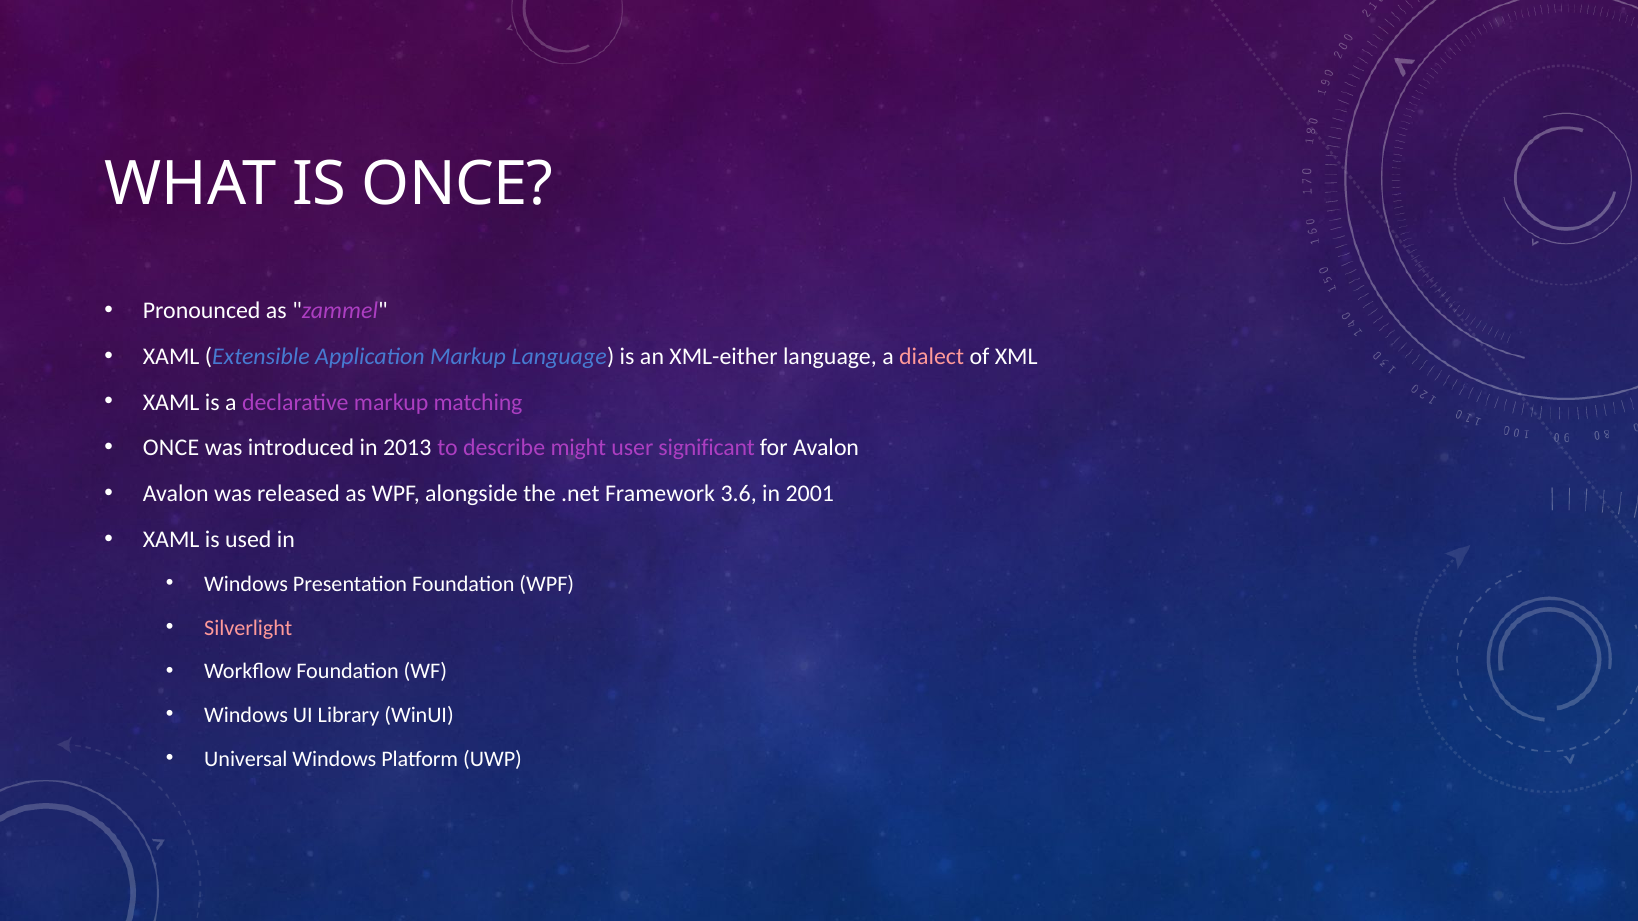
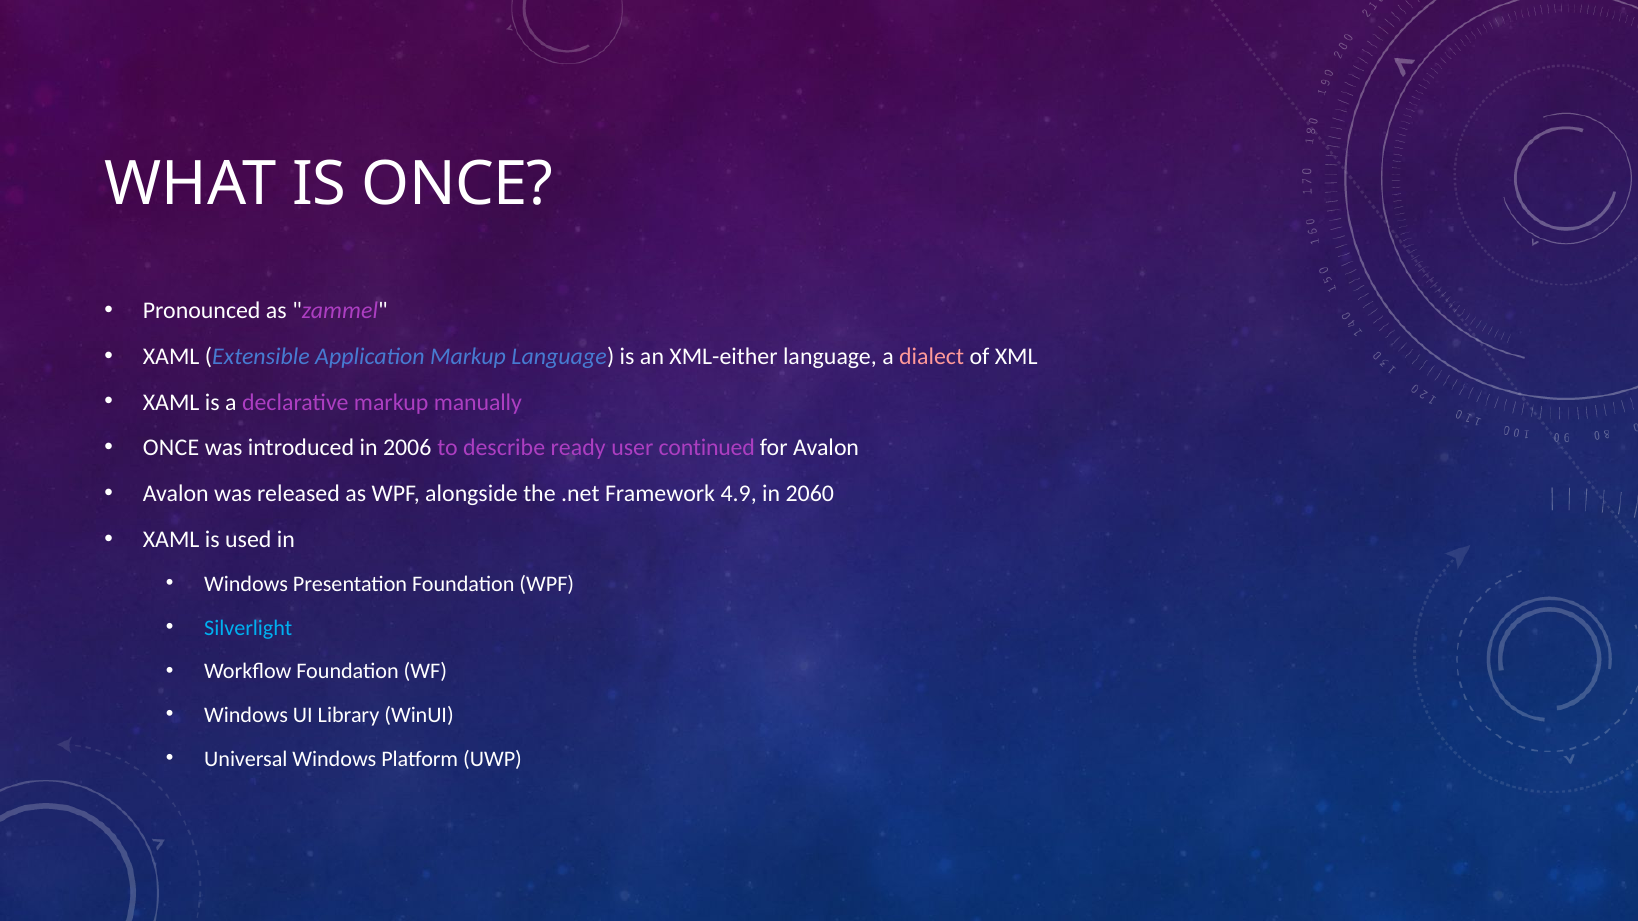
matching: matching -> manually
2013: 2013 -> 2006
might: might -> ready
significant: significant -> continued
3.6: 3.6 -> 4.9
2001: 2001 -> 2060
Silverlight colour: pink -> light blue
